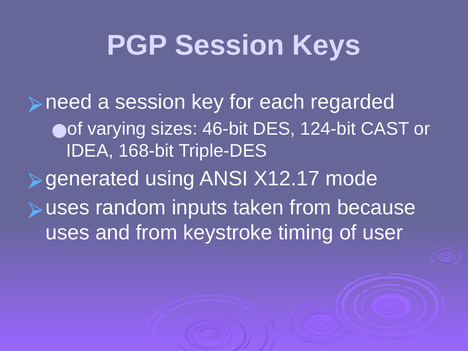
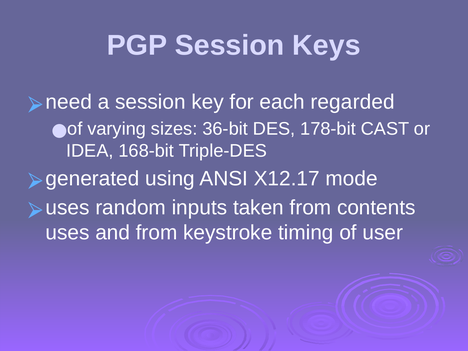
46-bit: 46-bit -> 36-bit
124-bit: 124-bit -> 178-bit
because: because -> contents
